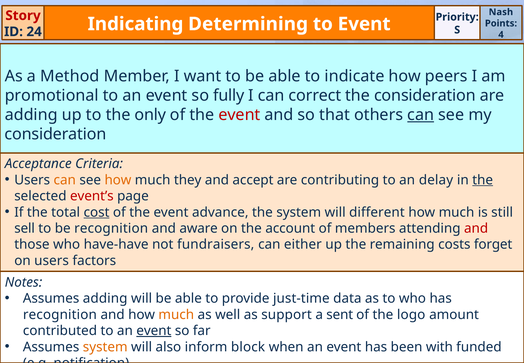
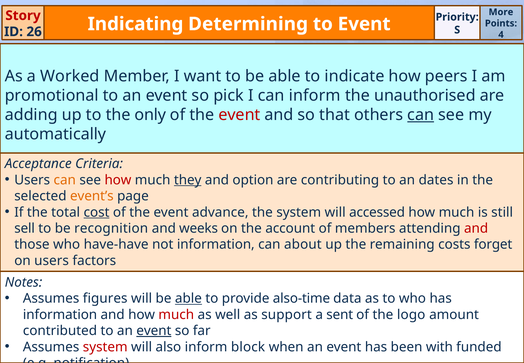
Nash: Nash -> More
24: 24 -> 26
Method: Method -> Worked
fully: fully -> pick
can correct: correct -> inform
the consideration: consideration -> unauthorised
consideration at (56, 134): consideration -> automatically
how at (118, 180) colour: orange -> red
they underline: none -> present
accept: accept -> option
delay: delay -> dates
the at (483, 180) underline: present -> none
event’s colour: red -> orange
different: different -> accessed
aware: aware -> weeks
not fundraisers: fundraisers -> information
either: either -> about
Assumes adding: adding -> figures
able at (188, 298) underline: none -> present
just-time: just-time -> also-time
recognition at (60, 314): recognition -> information
much at (176, 314) colour: orange -> red
system at (105, 347) colour: orange -> red
